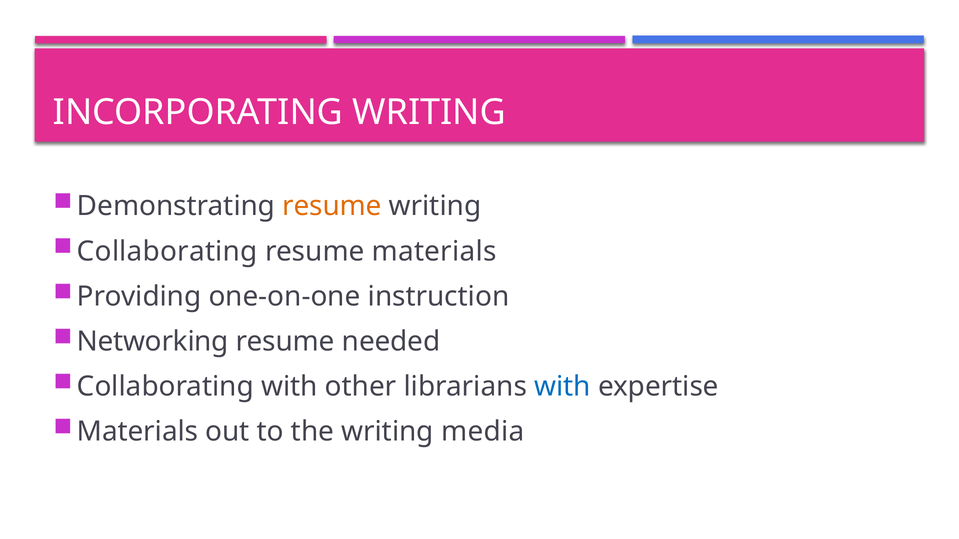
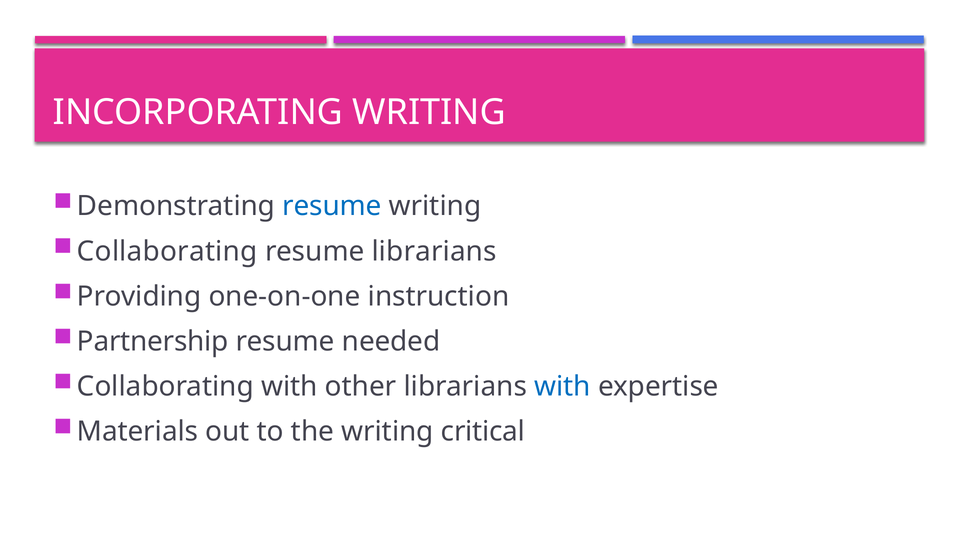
resume at (332, 206) colour: orange -> blue
resume materials: materials -> librarians
Networking: Networking -> Partnership
media: media -> critical
